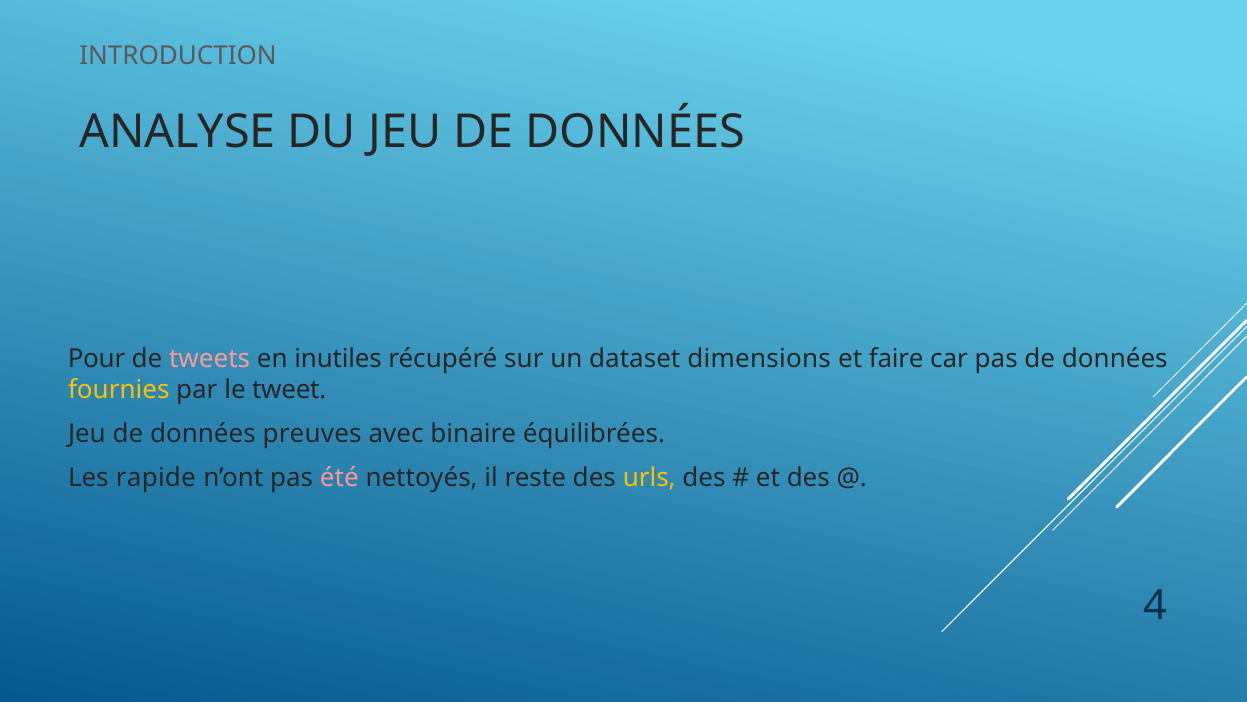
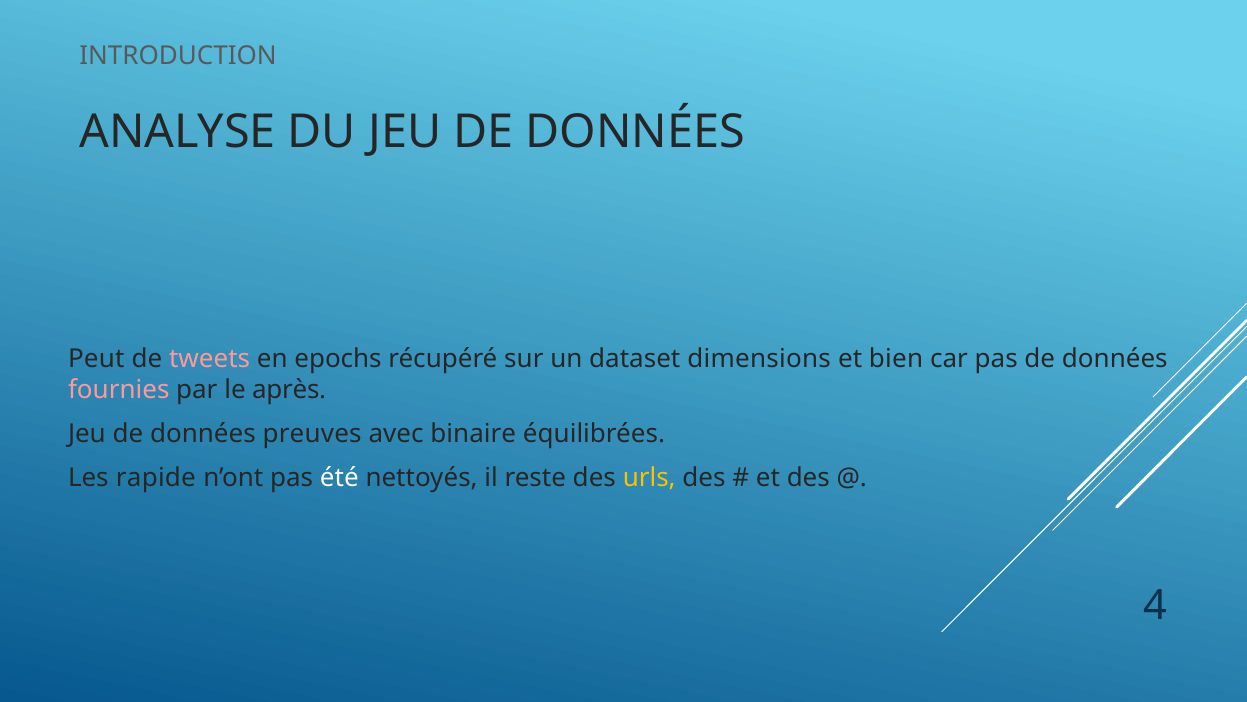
Pour: Pour -> Peut
inutiles: inutiles -> epochs
faire: faire -> bien
fournies colour: yellow -> pink
tweet: tweet -> après
été colour: pink -> white
